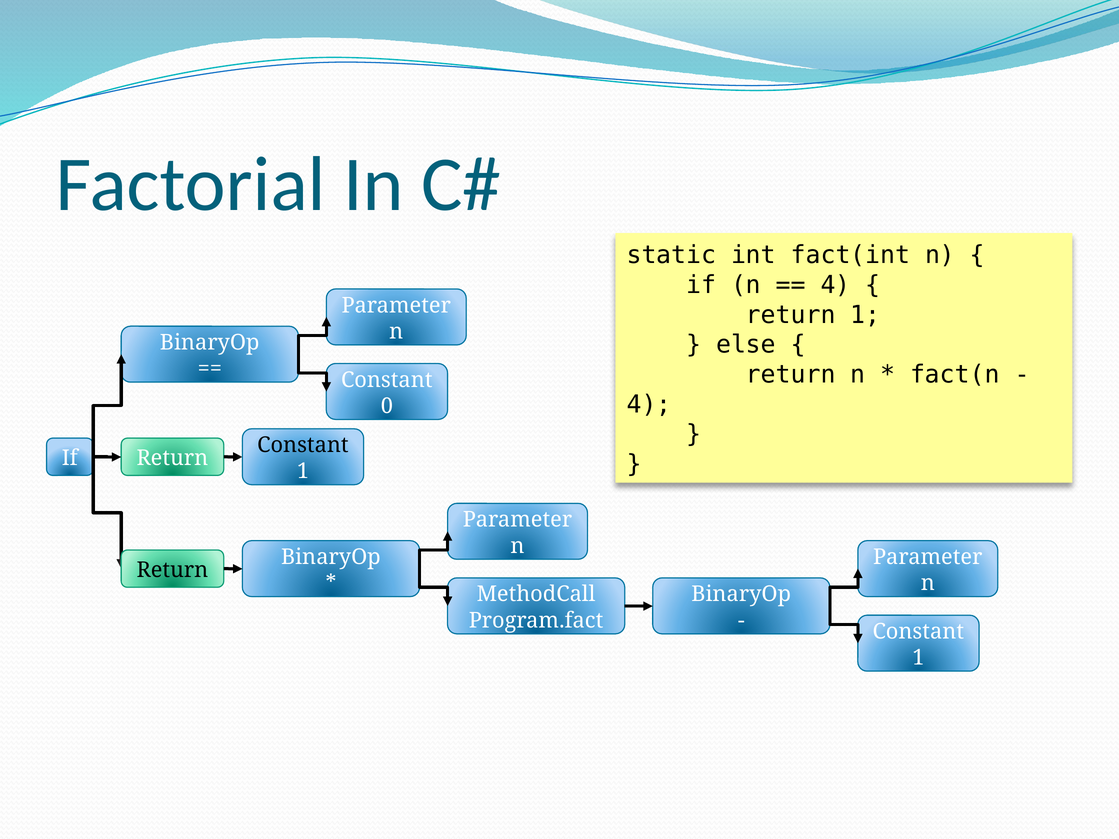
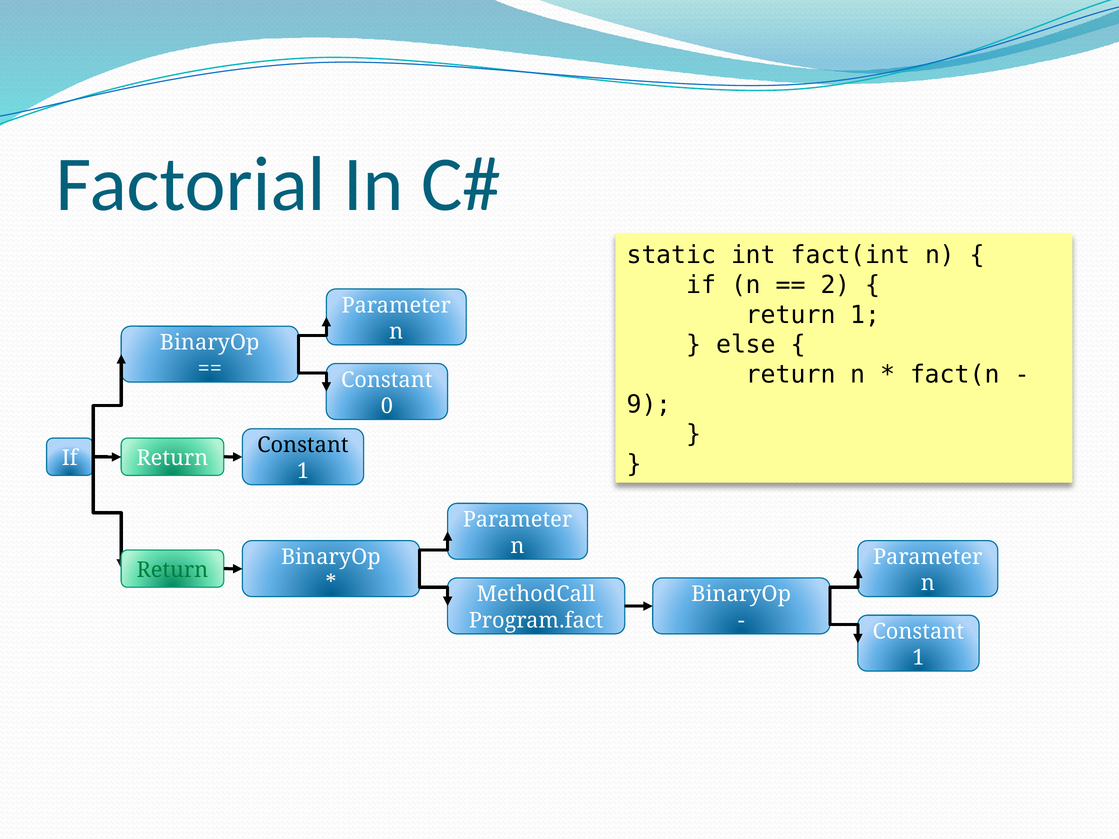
4 at (835, 285): 4 -> 2
4 at (649, 404): 4 -> 9
Return at (172, 570) colour: black -> green
